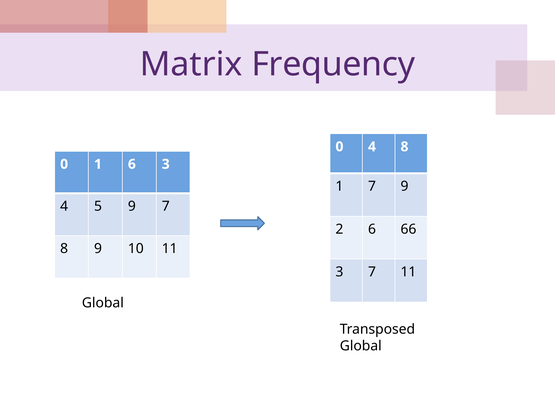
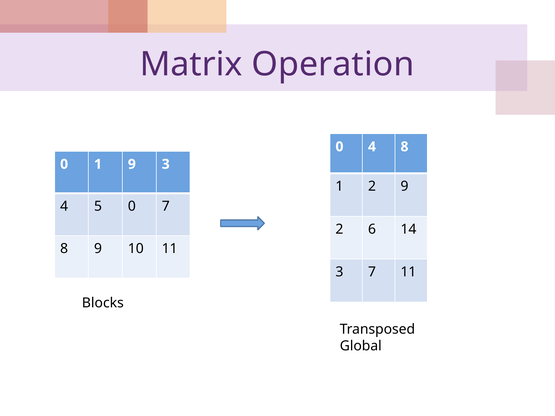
Frequency: Frequency -> Operation
1 6: 6 -> 9
1 7: 7 -> 2
5 9: 9 -> 0
66: 66 -> 14
Global at (103, 303): Global -> Blocks
